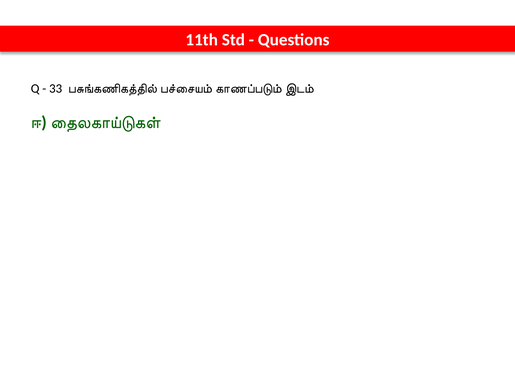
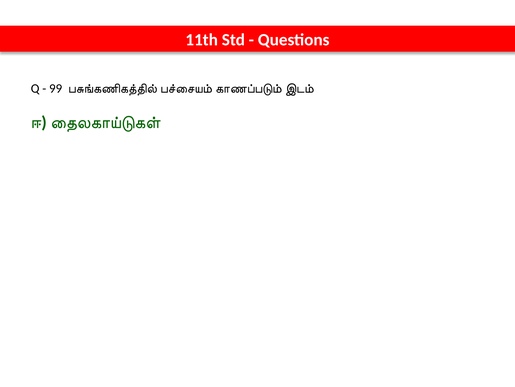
33: 33 -> 99
